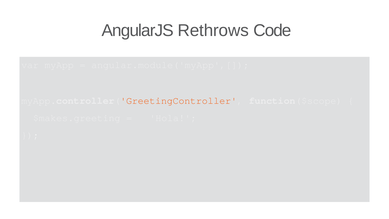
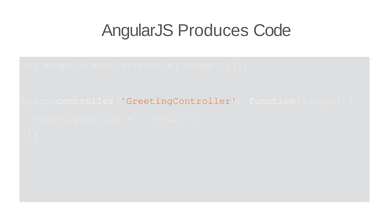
Rethrows: Rethrows -> Produces
